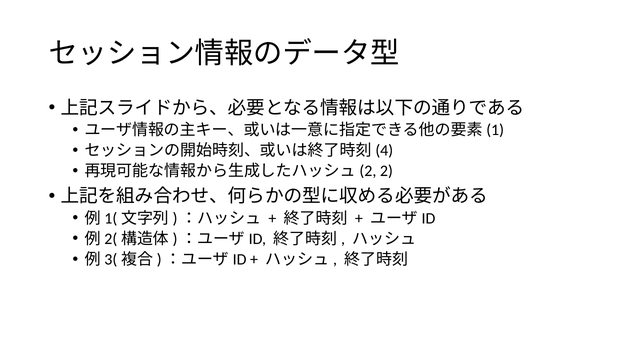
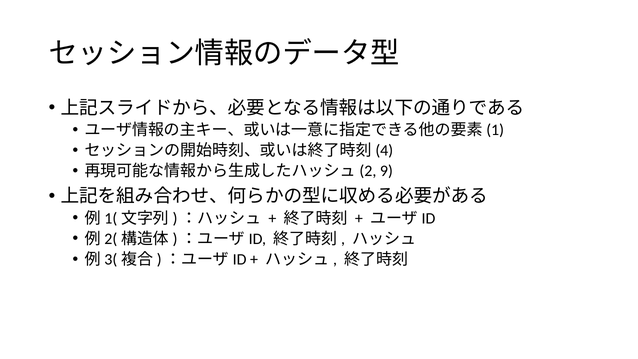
2: 2 -> 9
